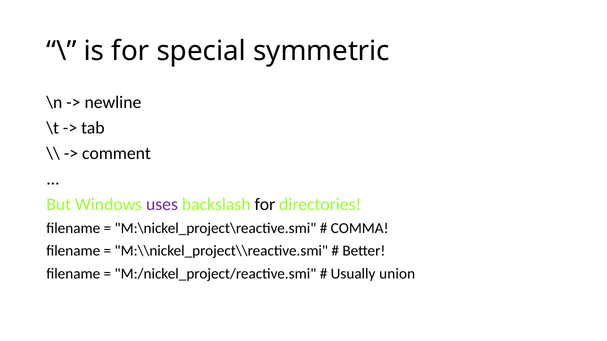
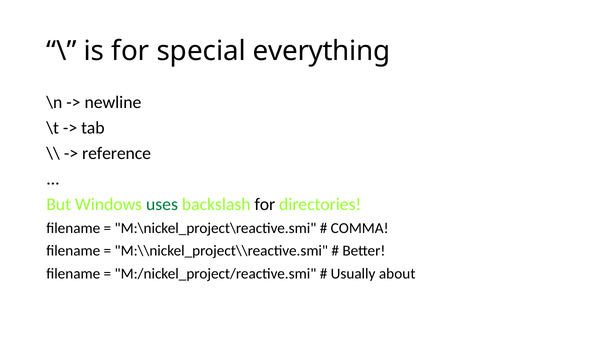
symmetric: symmetric -> everything
comment: comment -> reference
uses colour: purple -> green
union: union -> about
